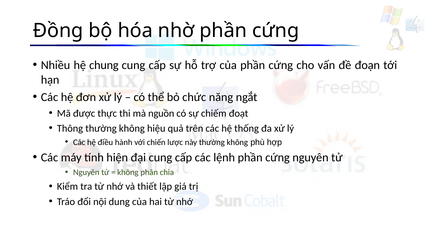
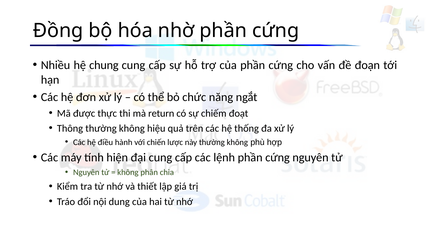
nguồn: nguồn -> return
